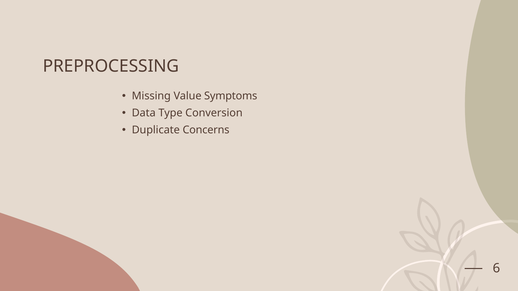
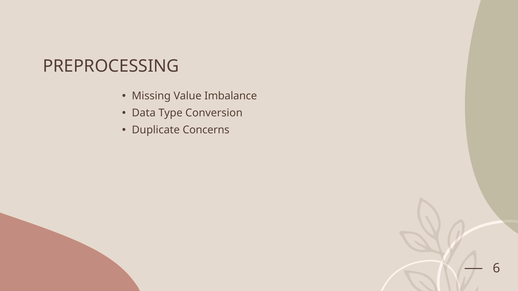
Symptoms: Symptoms -> Imbalance
